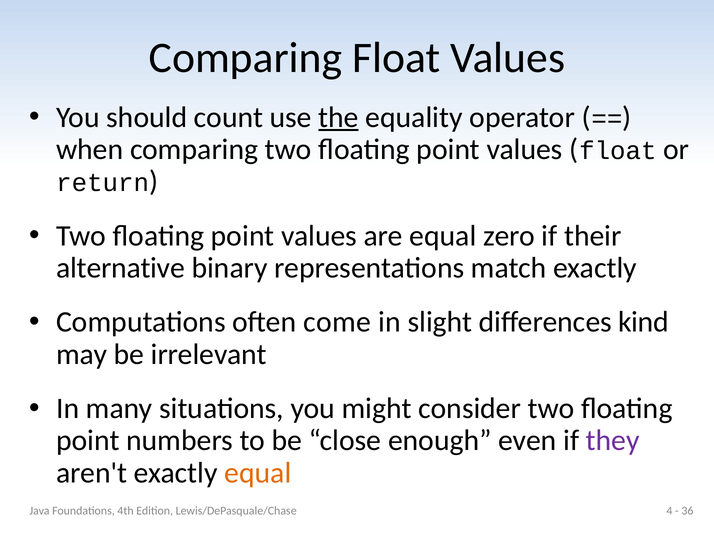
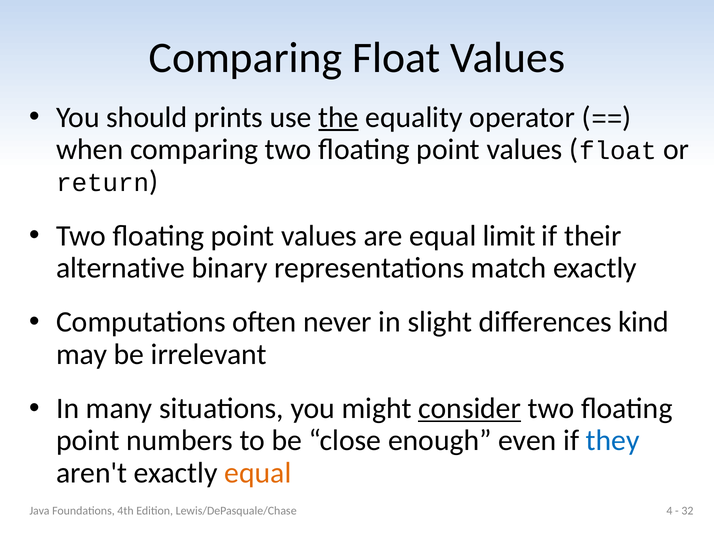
count: count -> prints
zero: zero -> limit
come: come -> never
consider underline: none -> present
they colour: purple -> blue
36: 36 -> 32
